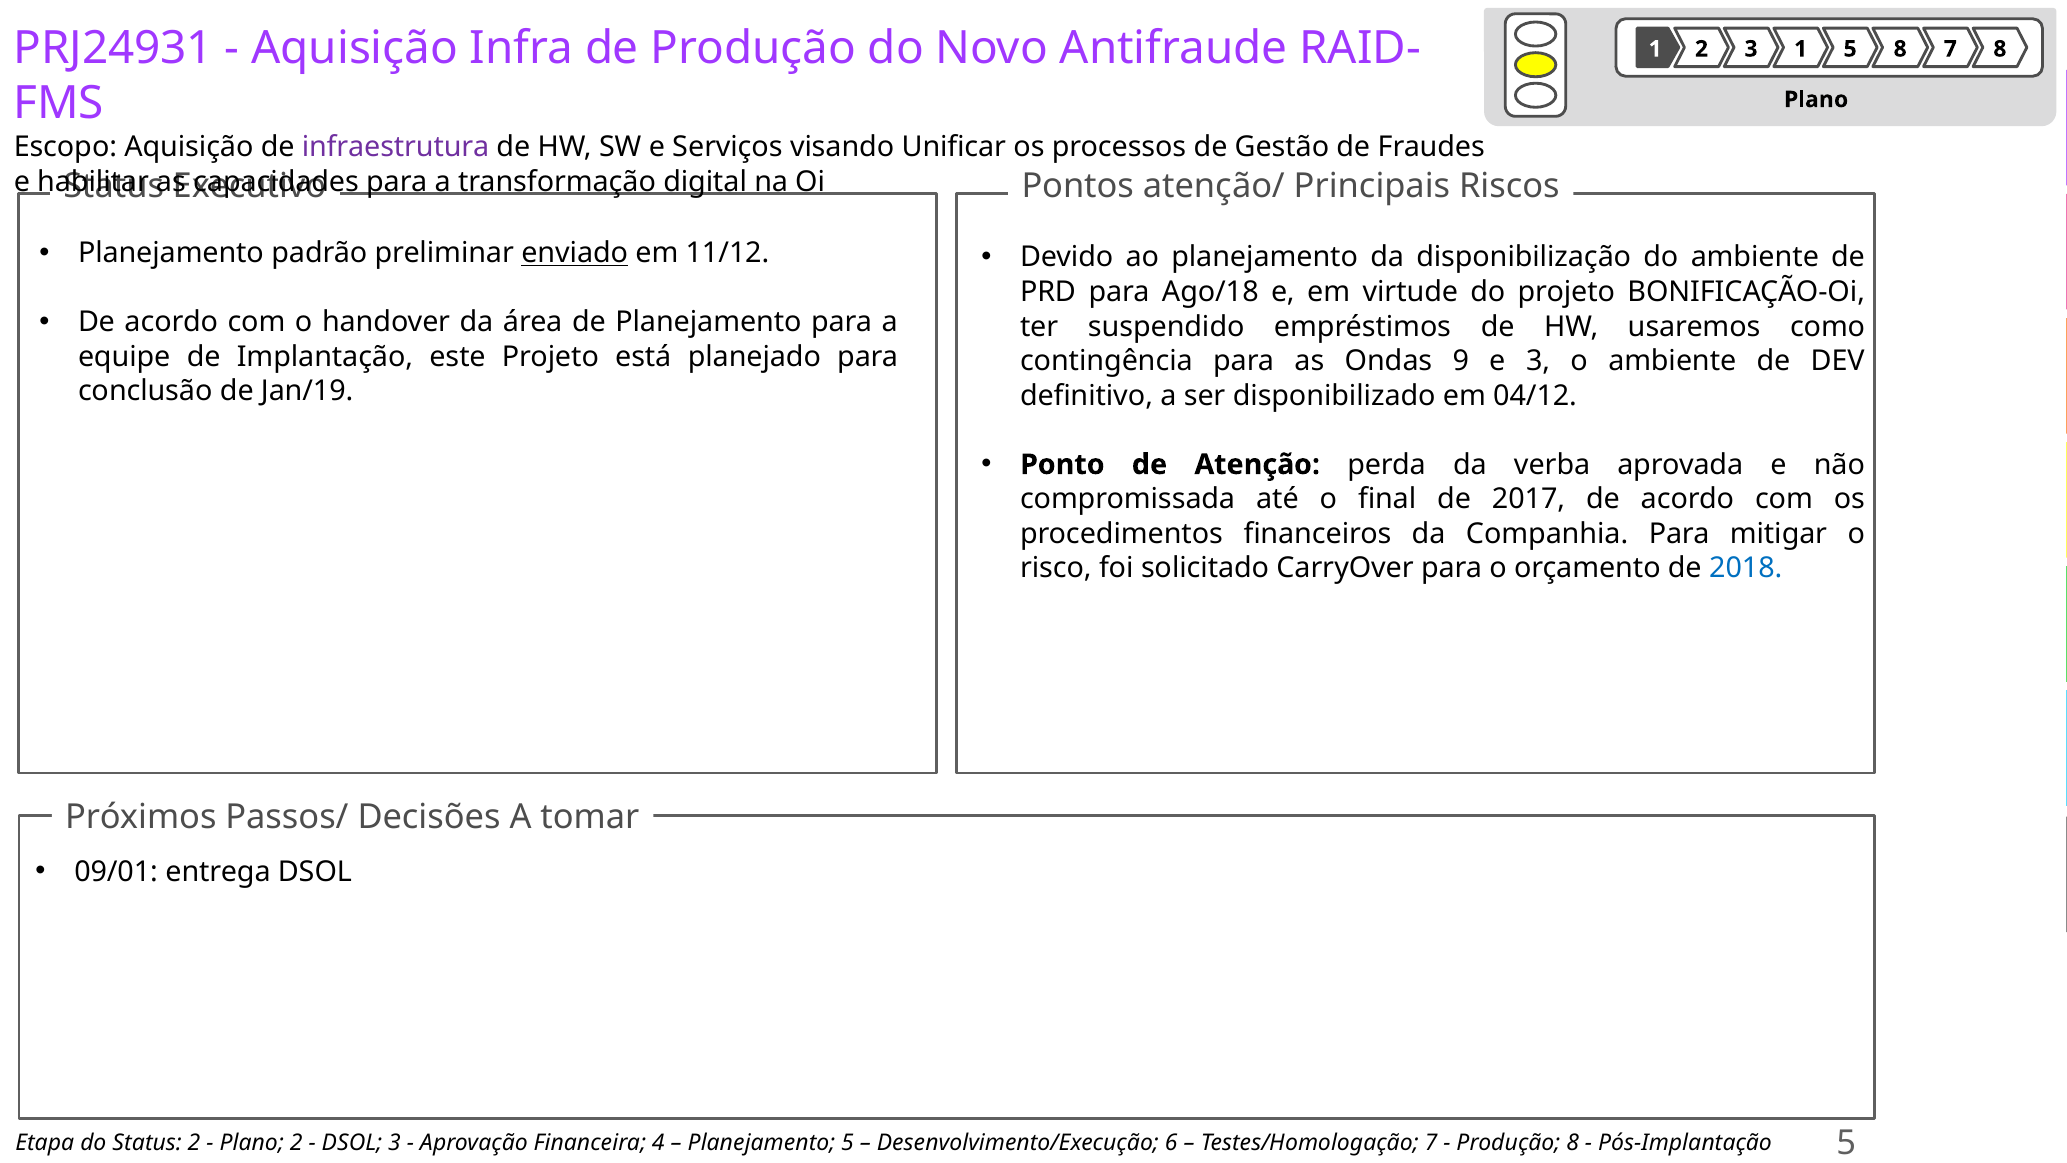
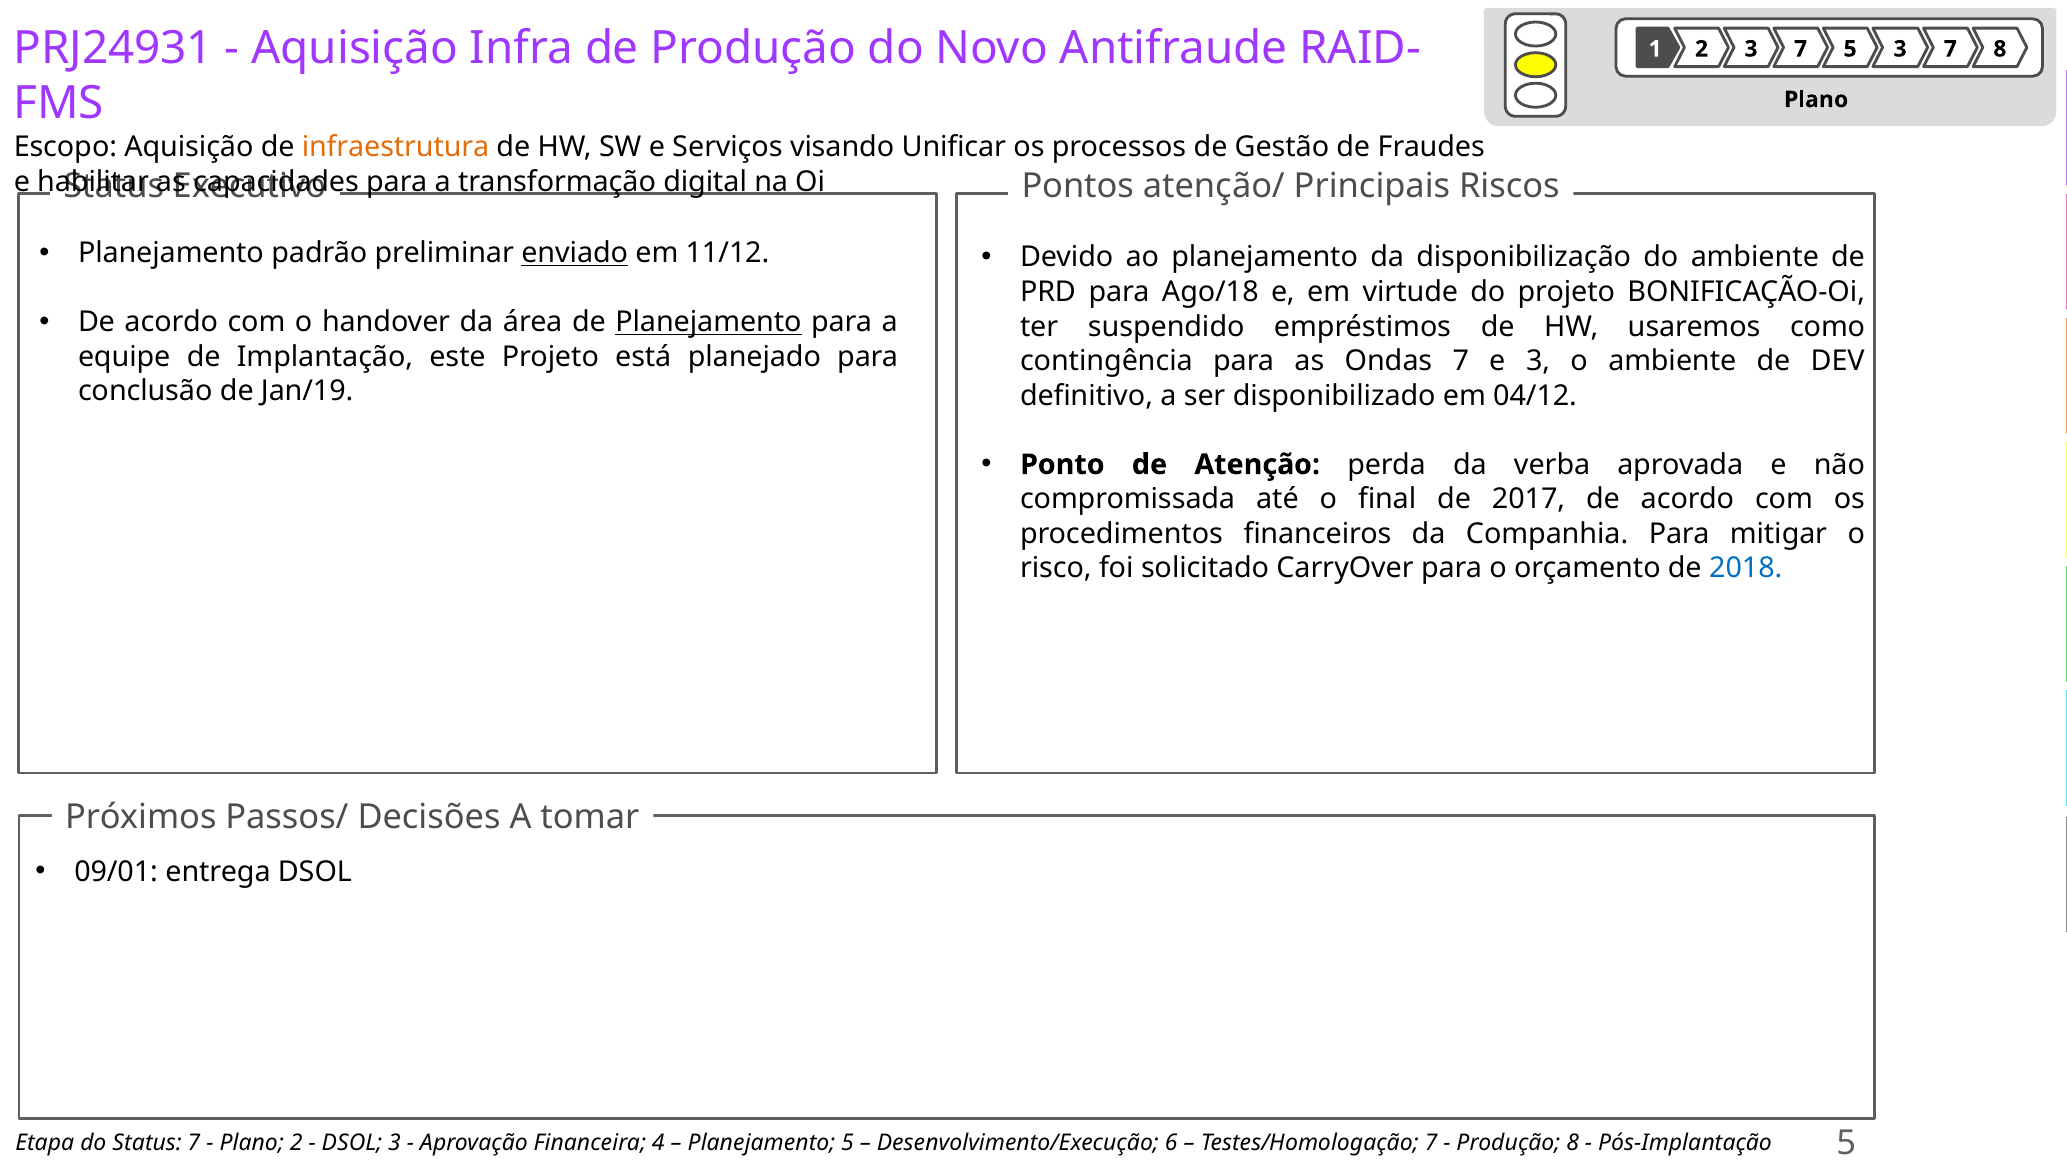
2 1: 1 -> 7
1 8: 8 -> 3
infraestrutura colour: purple -> orange
Planejamento at (708, 322) underline: none -> present
Ondas 9: 9 -> 7
Status 2: 2 -> 7
